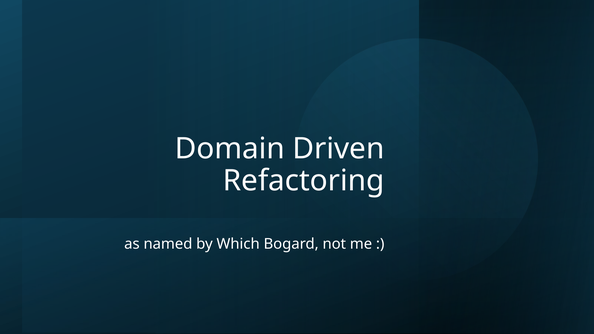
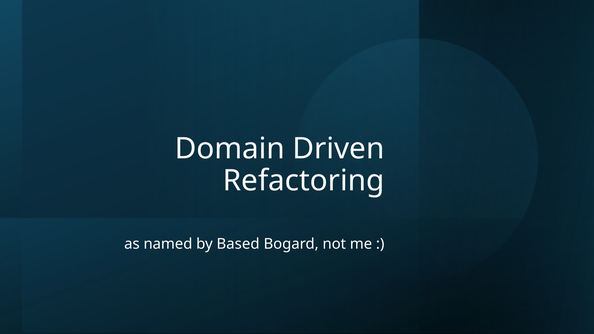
Which: Which -> Based
